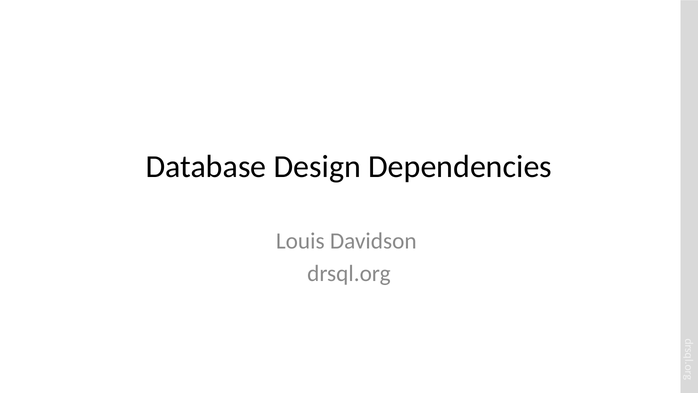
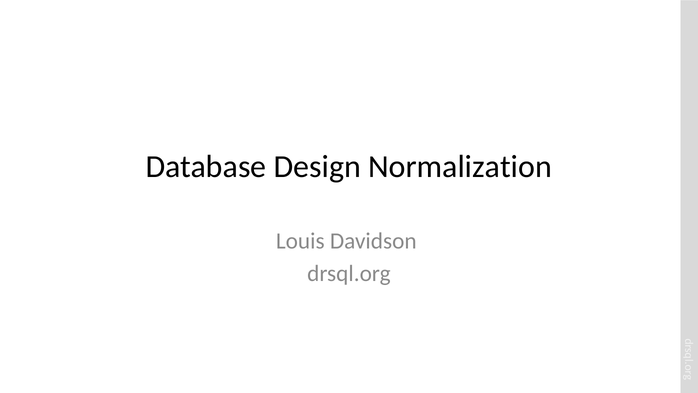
Dependencies: Dependencies -> Normalization
